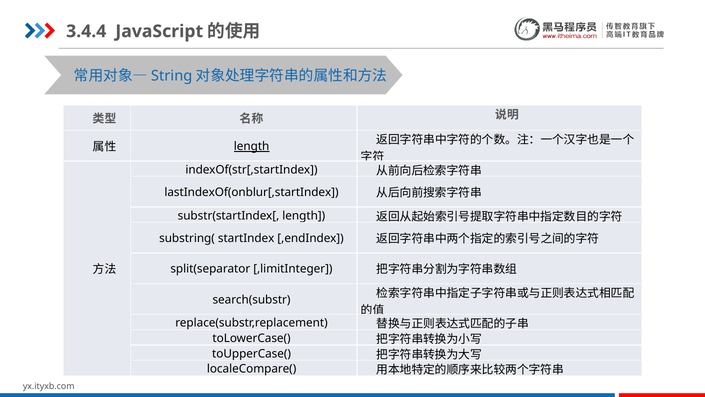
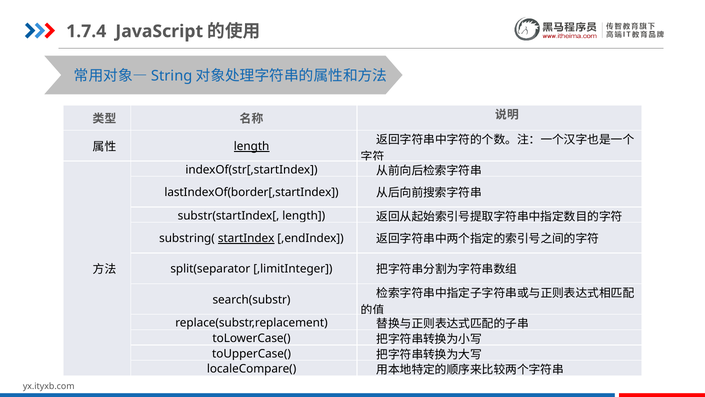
3.4.4: 3.4.4 -> 1.7.4
lastIndexOf(onblur[,startIndex: lastIndexOf(onblur[,startIndex -> lastIndexOf(border[,startIndex
startIndex underline: none -> present
